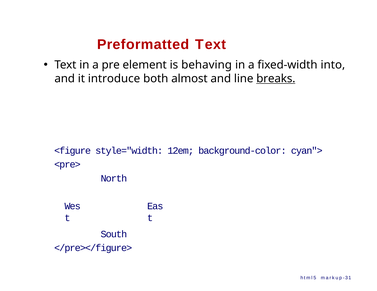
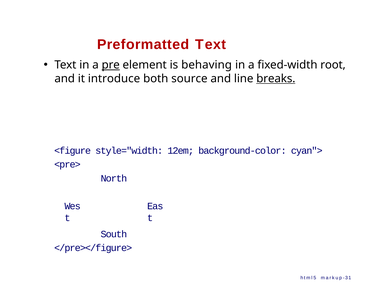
pre underline: none -> present
into: into -> root
almost: almost -> source
